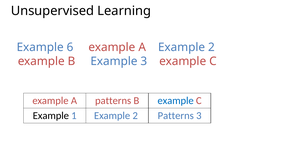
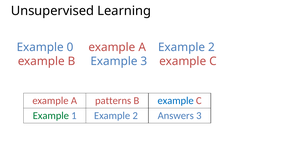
6: 6 -> 0
Example at (51, 116) colour: black -> green
2 Patterns: Patterns -> Answers
